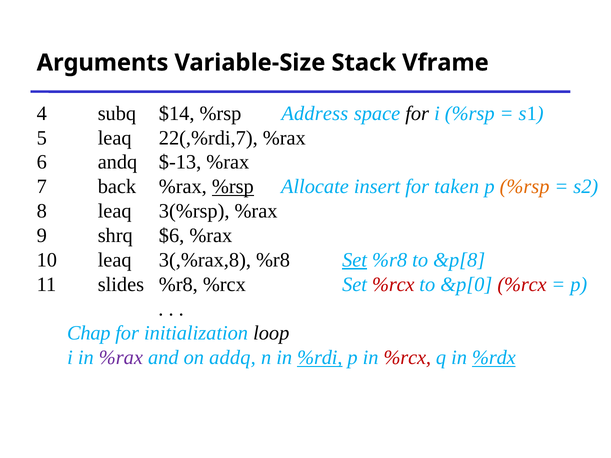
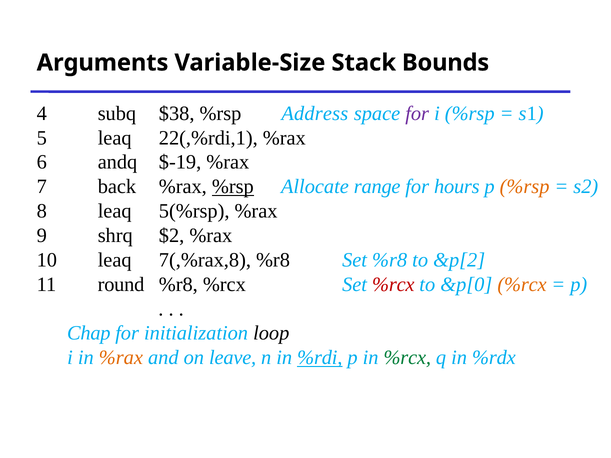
Vframe: Vframe -> Bounds
$14: $14 -> $38
for at (417, 113) colour: black -> purple
22(,%rdi,7: 22(,%rdi,7 -> 22(,%rdi,1
$-13: $-13 -> $-19
insert: insert -> range
taken: taken -> hours
3(%rsp: 3(%rsp -> 5(%rsp
$6: $6 -> $2
3(,%rax,8: 3(,%rax,8 -> 7(,%rax,8
Set at (355, 260) underline: present -> none
&p[8: &p[8 -> &p[2
slides: slides -> round
%rcx at (522, 285) colour: red -> orange
%rax at (121, 358) colour: purple -> orange
addq: addq -> leave
%rcx at (407, 358) colour: red -> green
%rdx underline: present -> none
